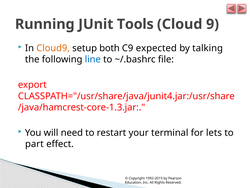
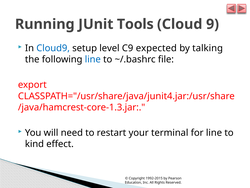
Cloud9 colour: orange -> blue
both: both -> level
for lets: lets -> line
part: part -> kind
